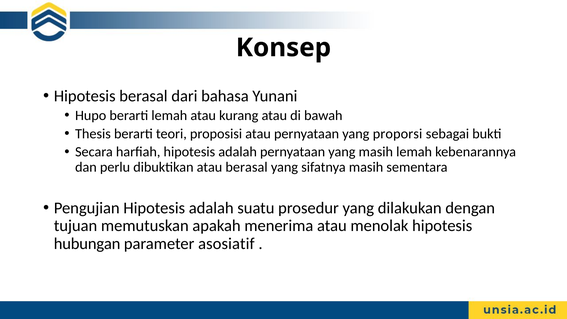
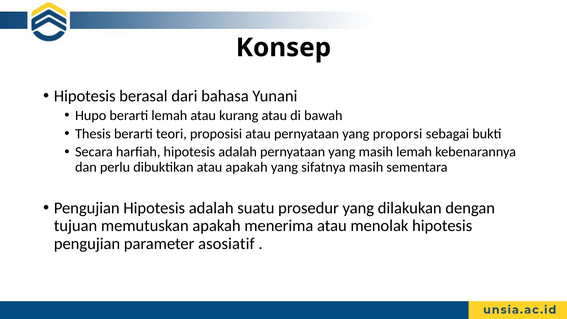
atau berasal: berasal -> apakah
hubungan at (87, 244): hubungan -> pengujian
